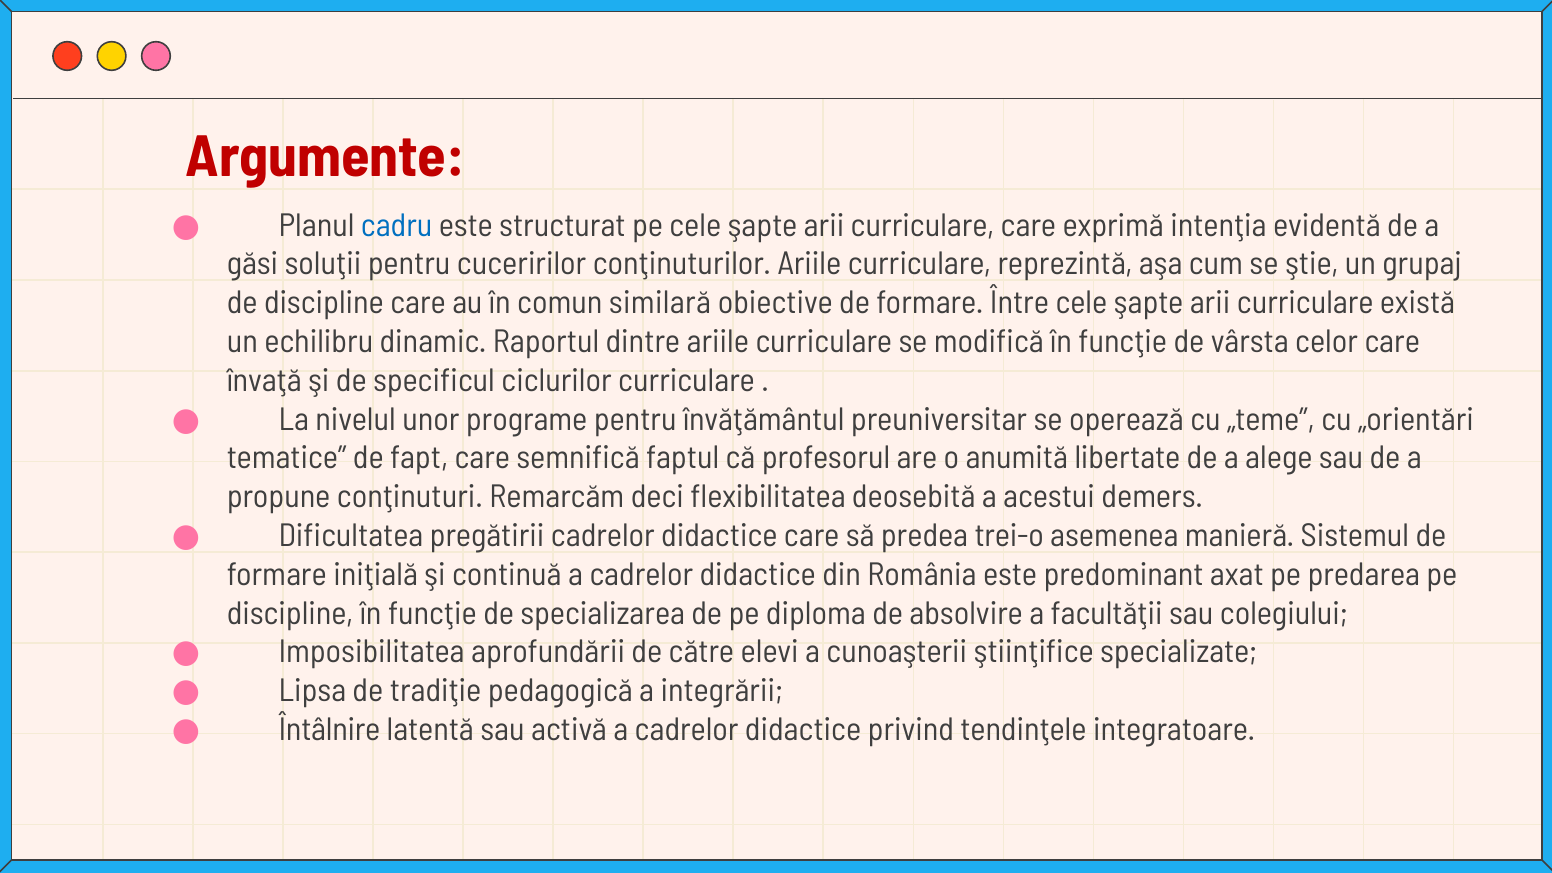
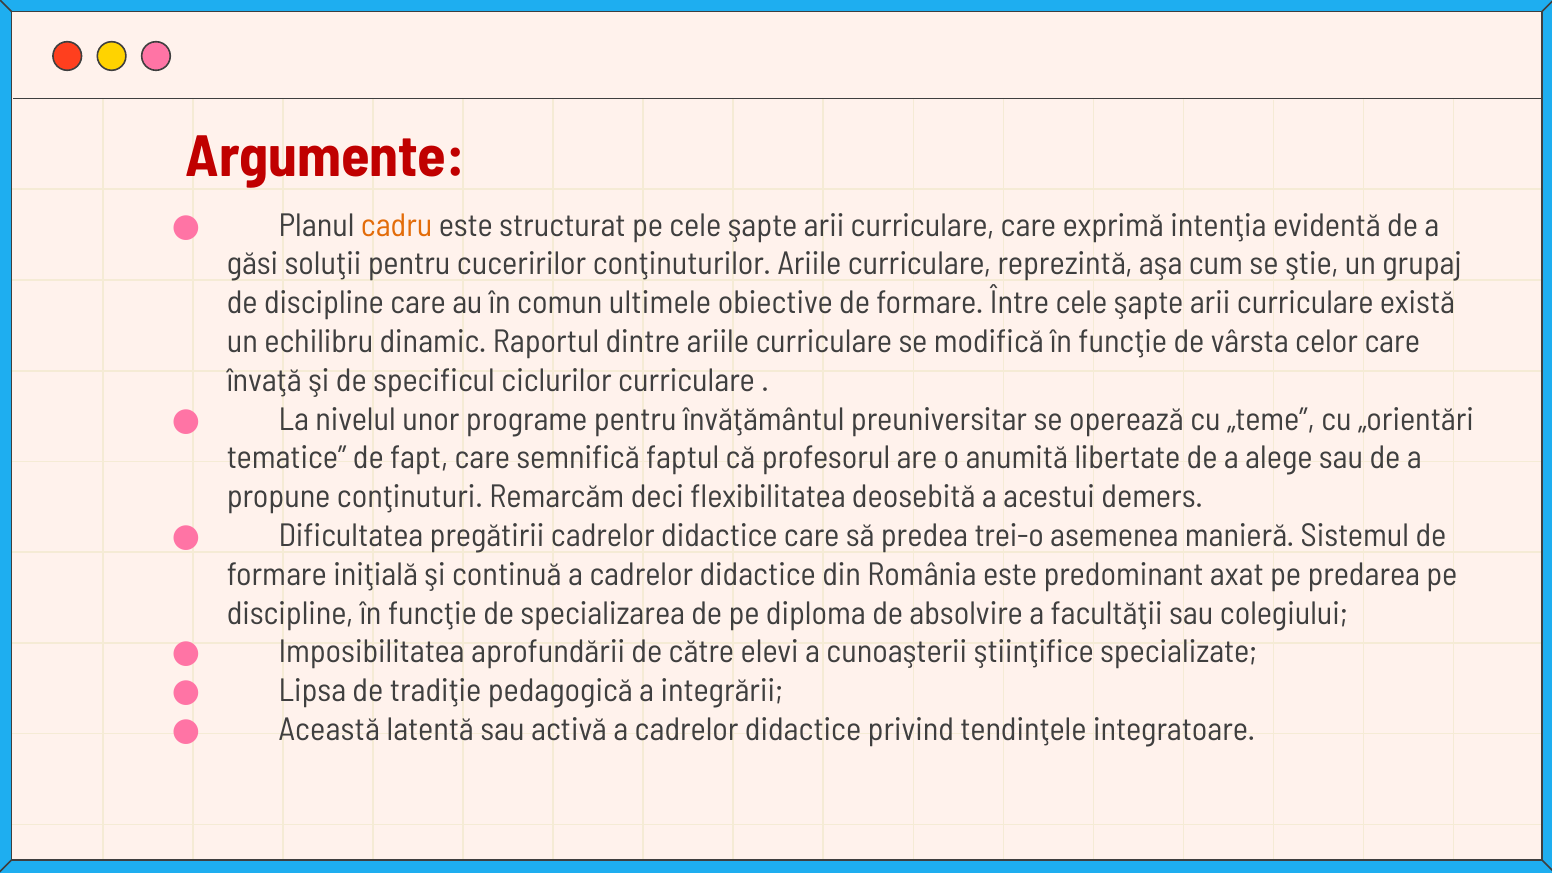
cadru colour: blue -> orange
similară: similară -> ultimele
Întâlnire: Întâlnire -> Această
